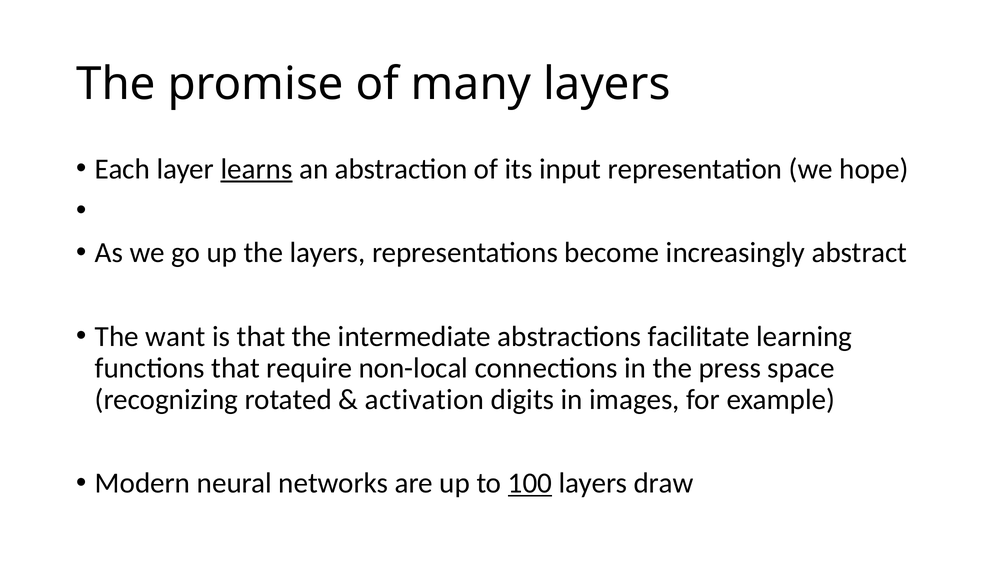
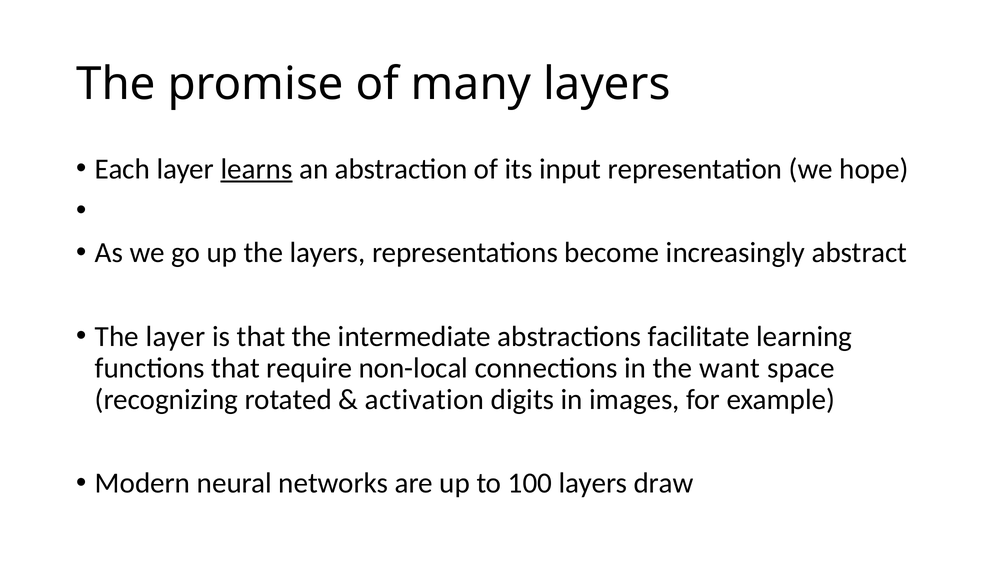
The want: want -> layer
press: press -> want
100 underline: present -> none
